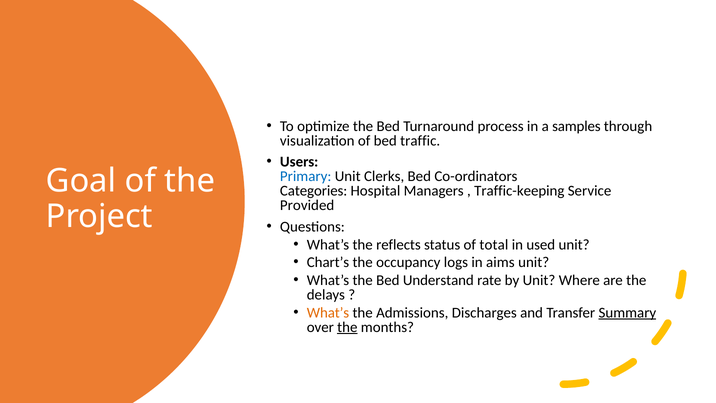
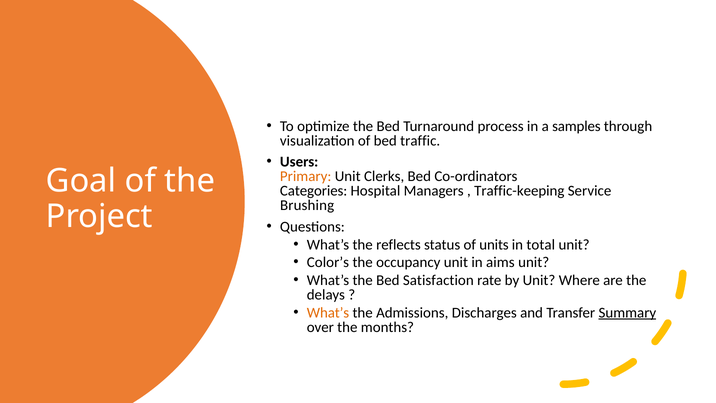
Primary colour: blue -> orange
Provided: Provided -> Brushing
total: total -> units
used: used -> total
Chart’s: Chart’s -> Color’s
occupancy logs: logs -> unit
Understand: Understand -> Satisfaction
the at (347, 327) underline: present -> none
